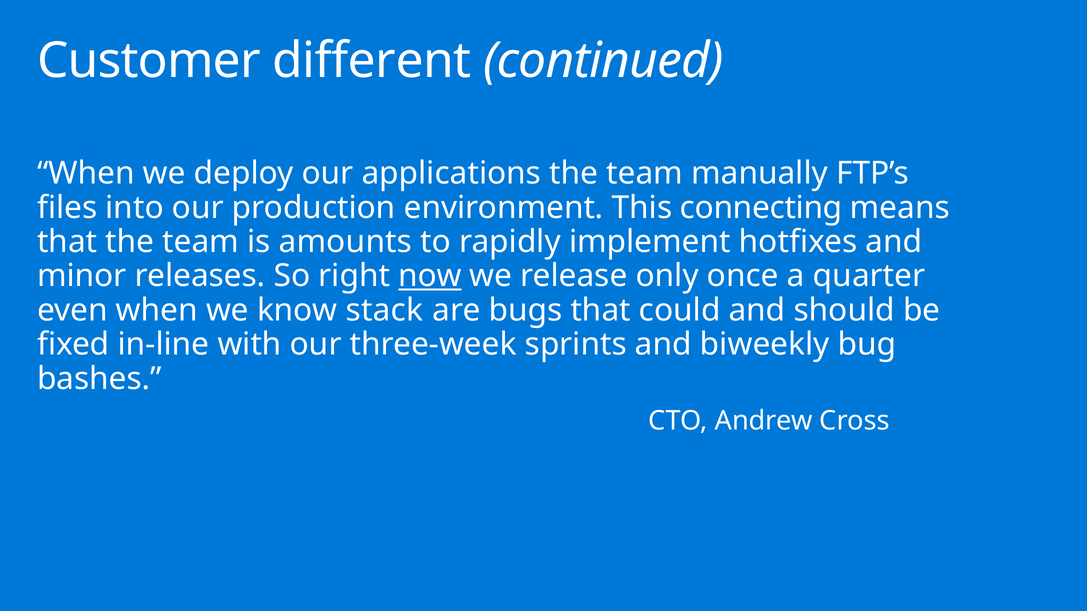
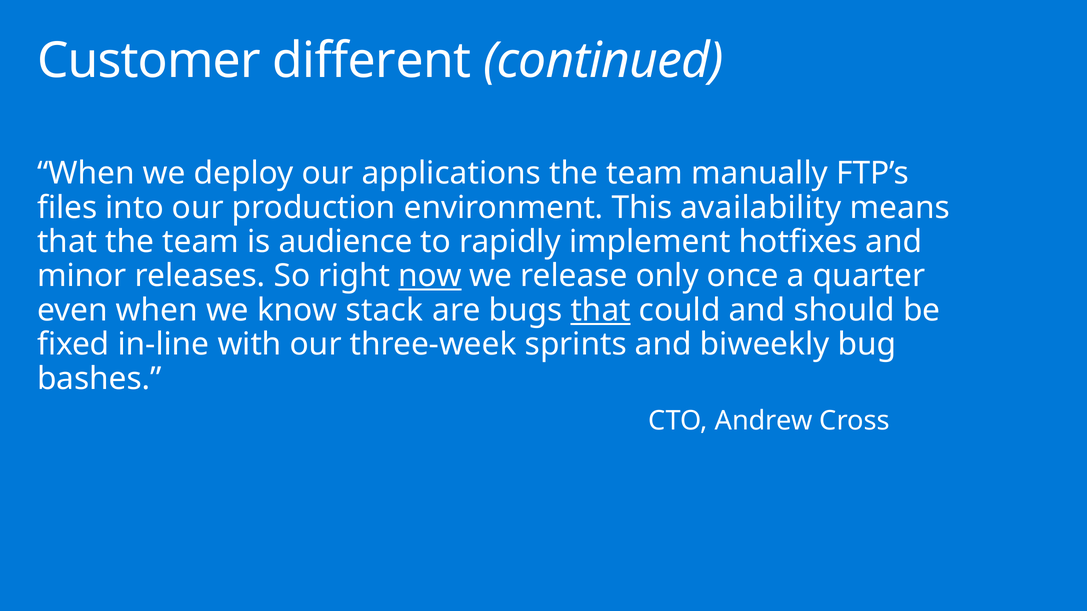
connecting: connecting -> availability
amounts: amounts -> audience
that at (601, 310) underline: none -> present
